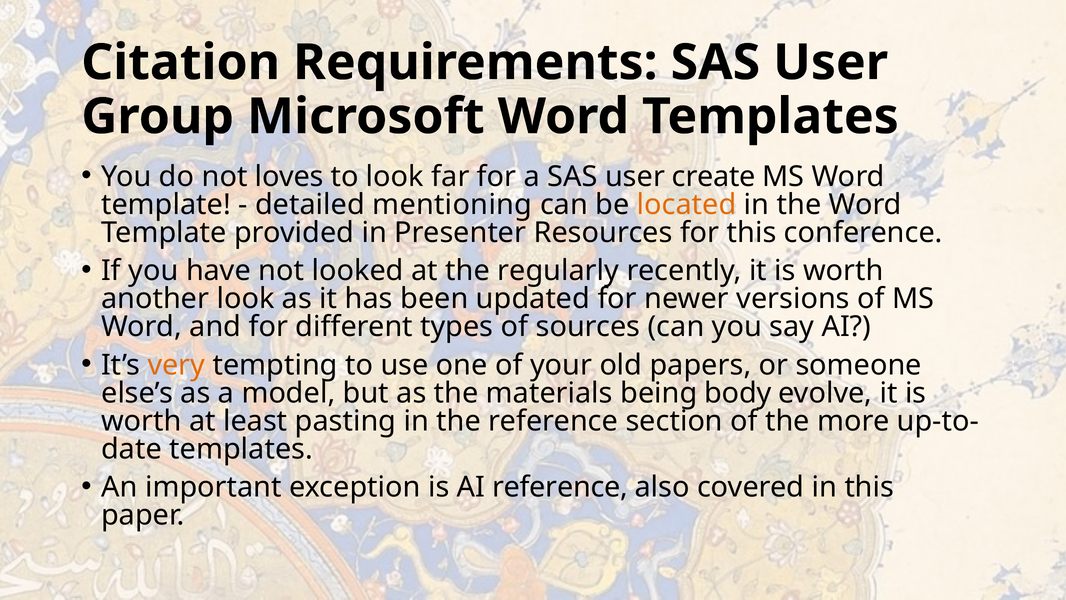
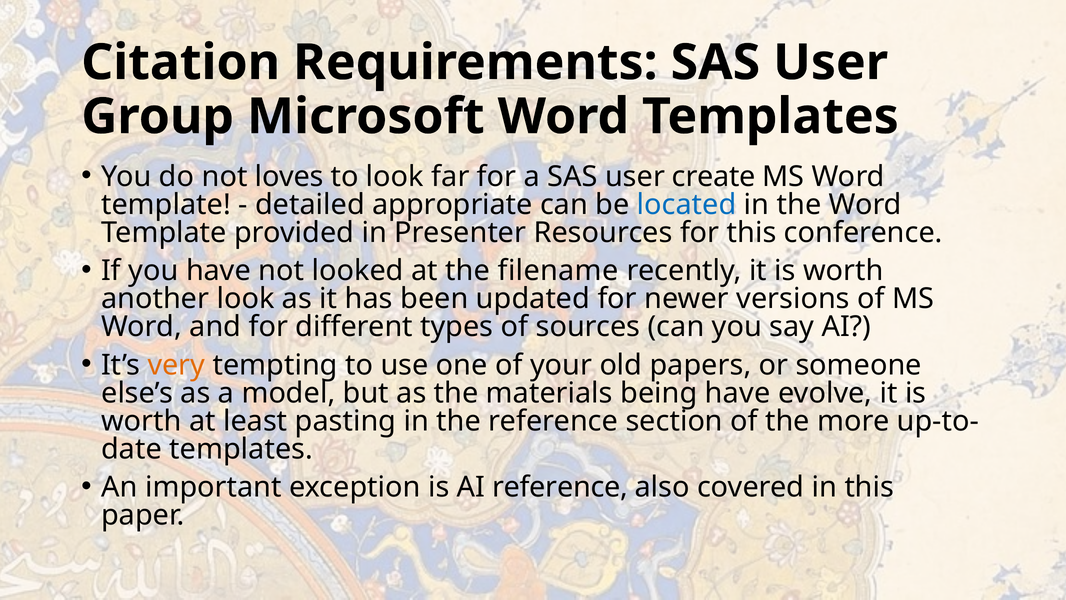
mentioning: mentioning -> appropriate
located colour: orange -> blue
regularly: regularly -> filename
being body: body -> have
